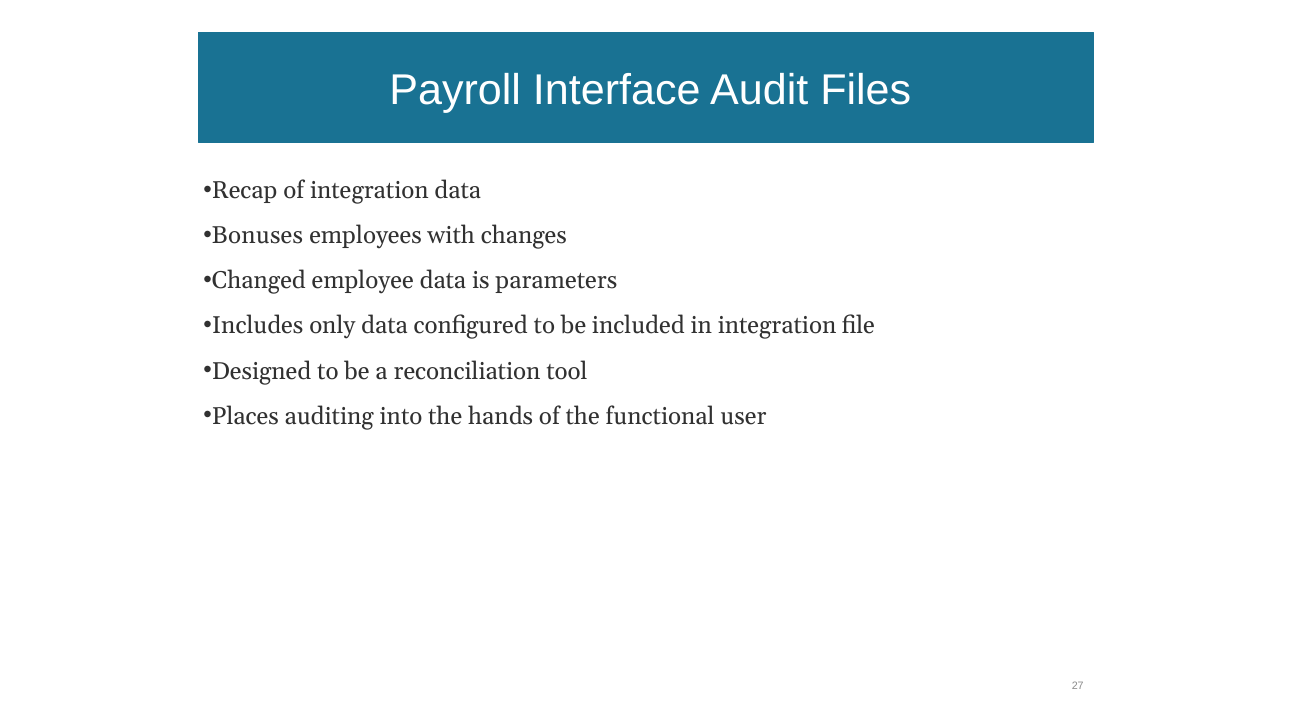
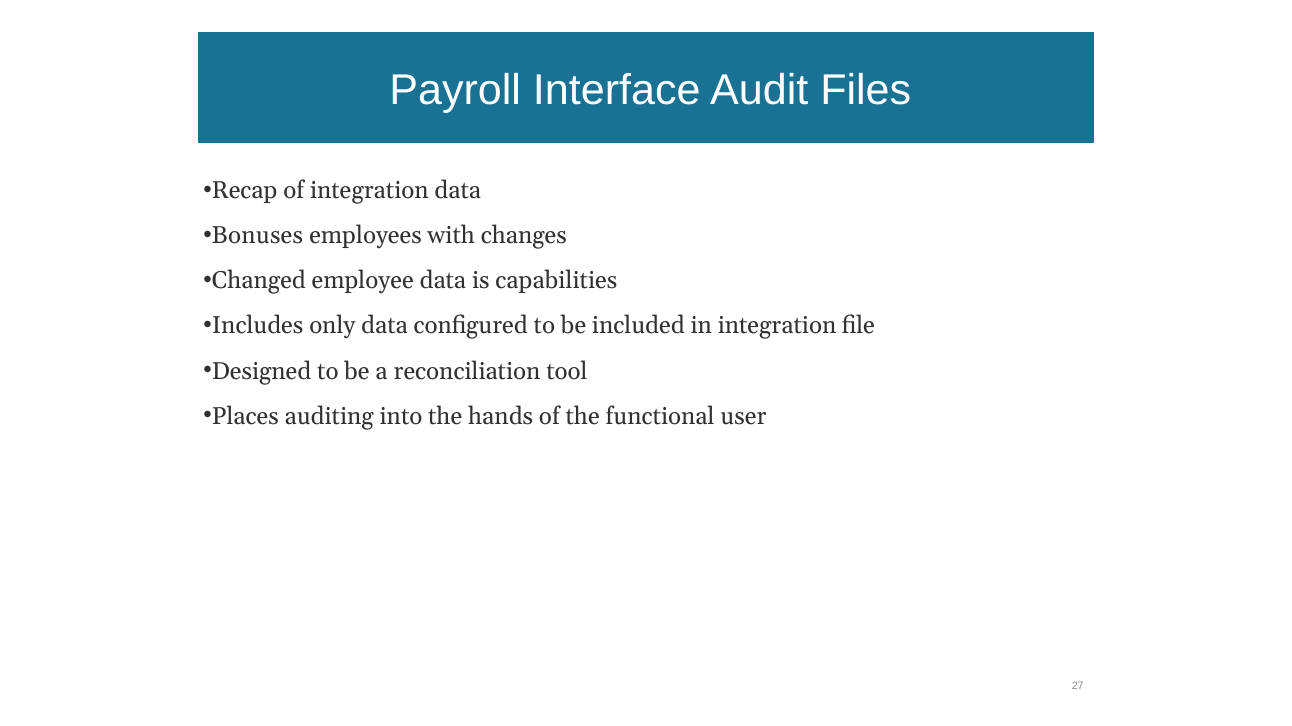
parameters: parameters -> capabilities
